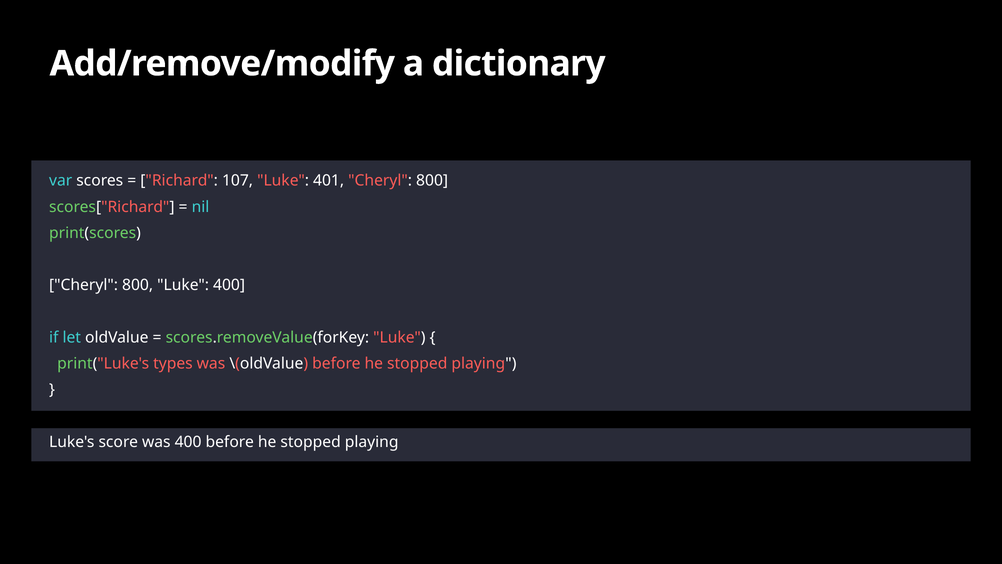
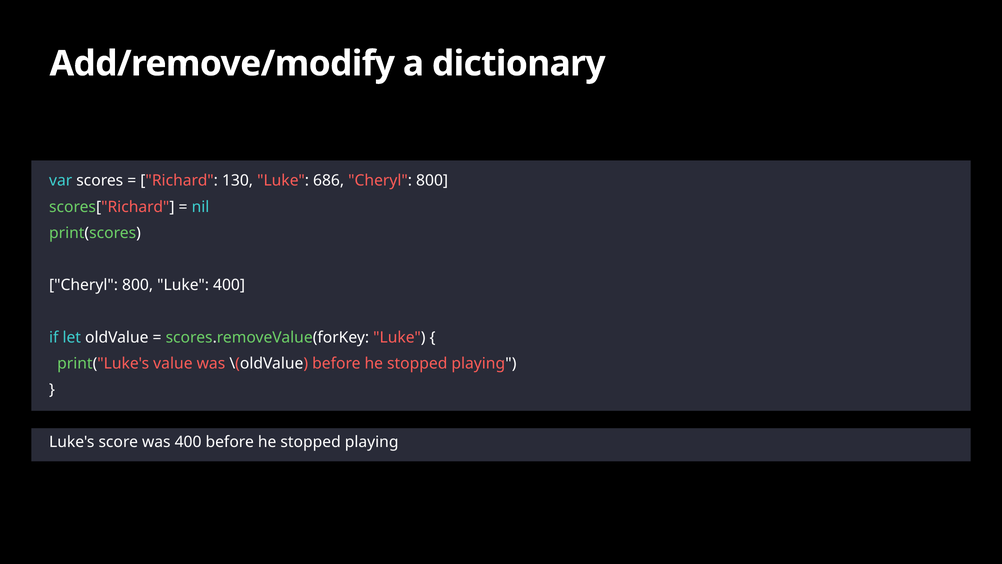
107: 107 -> 130
401: 401 -> 686
types: types -> value
